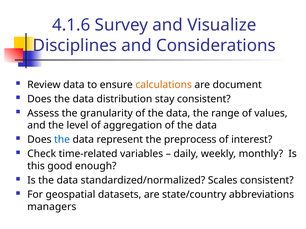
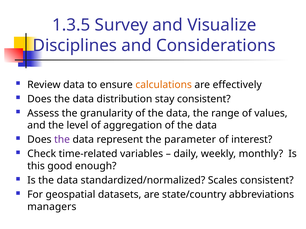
4.1.6: 4.1.6 -> 1.3.5
document: document -> effectively
the at (62, 140) colour: blue -> purple
preprocess: preprocess -> parameter
